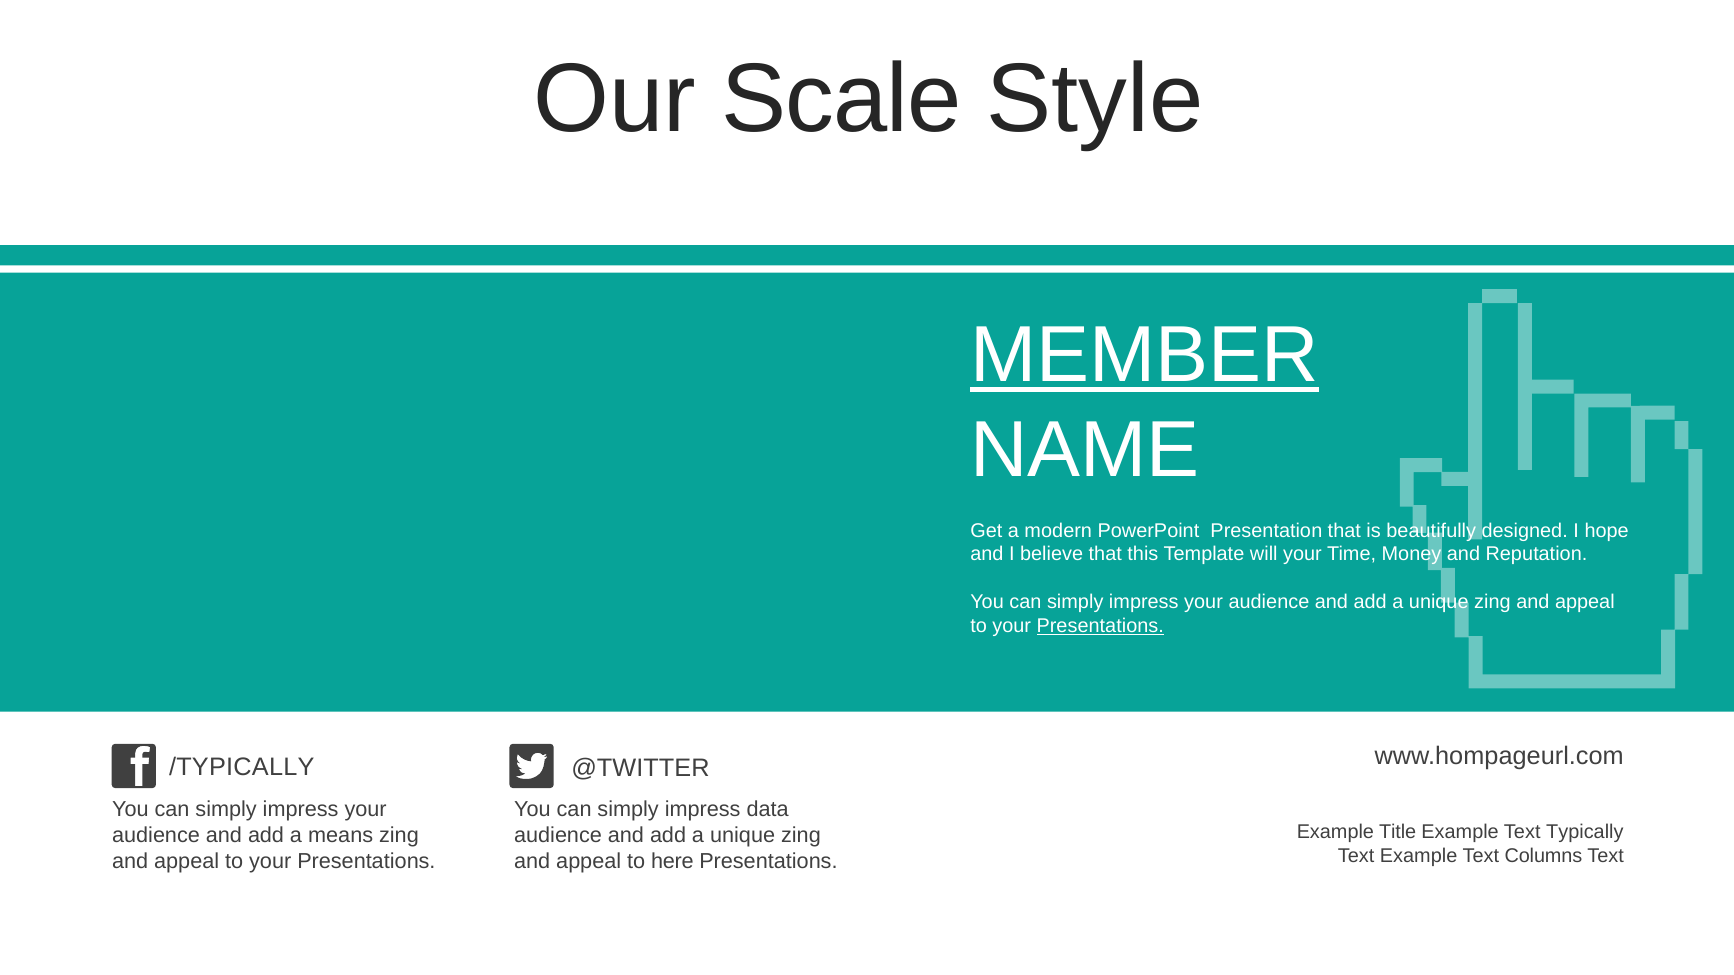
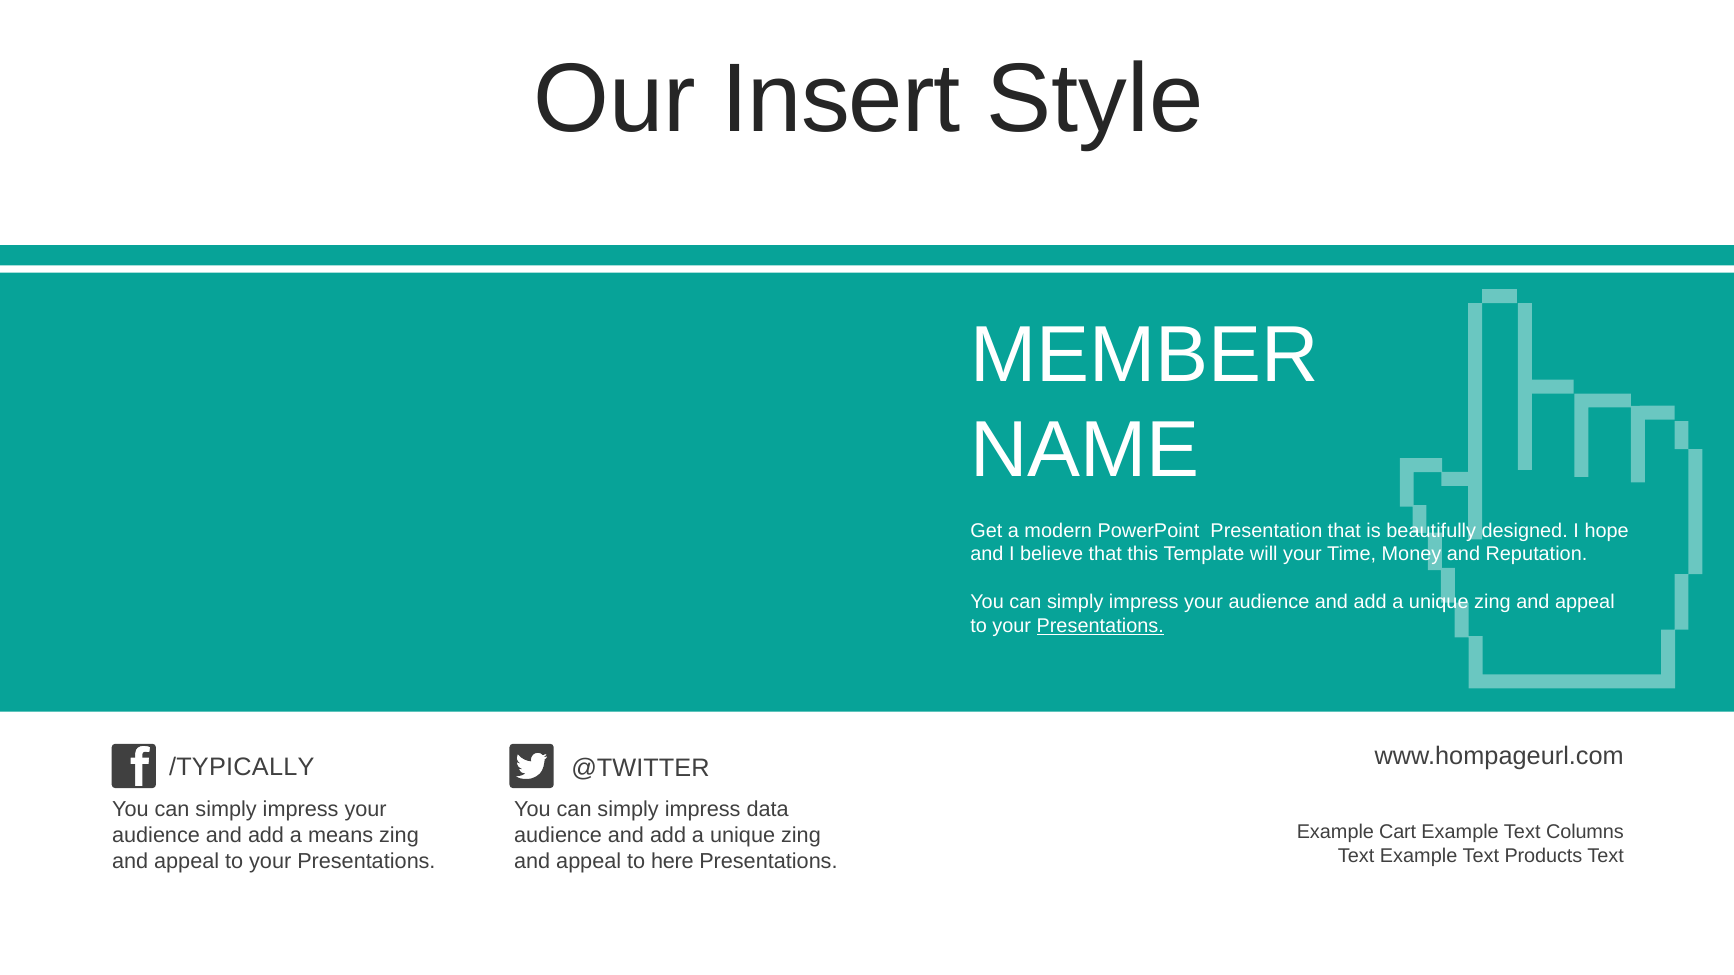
Scale: Scale -> Insert
MEMBER underline: present -> none
Title: Title -> Cart
Typically: Typically -> Columns
Columns: Columns -> Products
